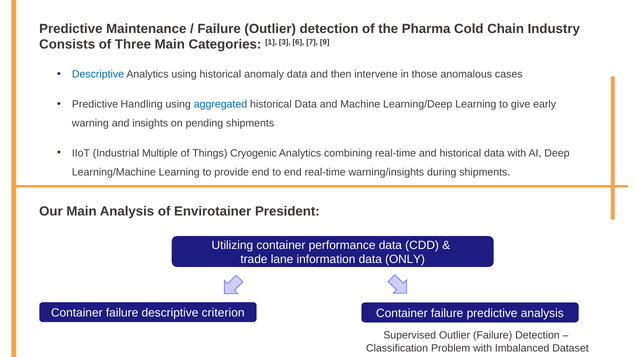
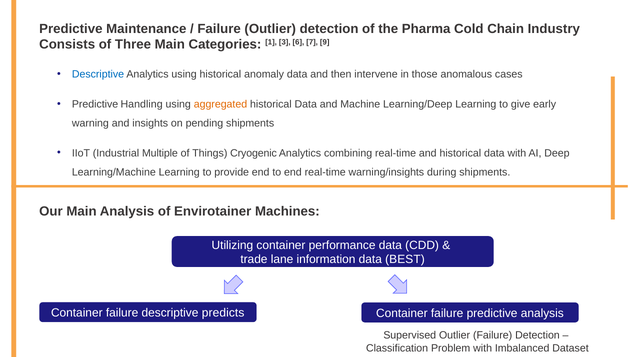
aggregated colour: blue -> orange
President: President -> Machines
ONLY: ONLY -> BEST
criterion: criterion -> predicts
